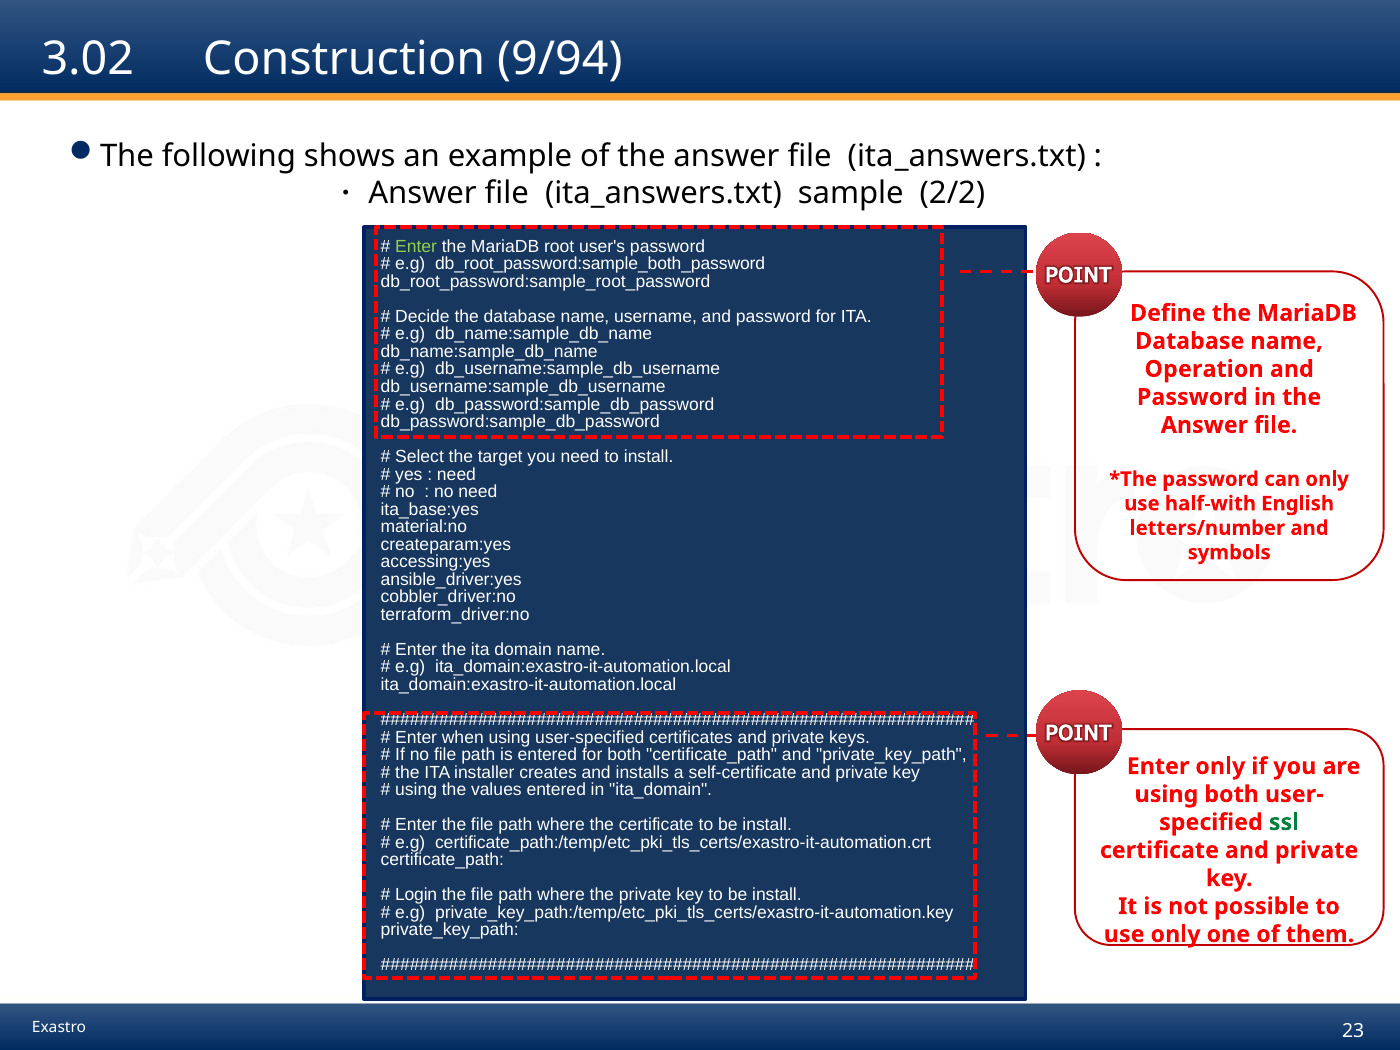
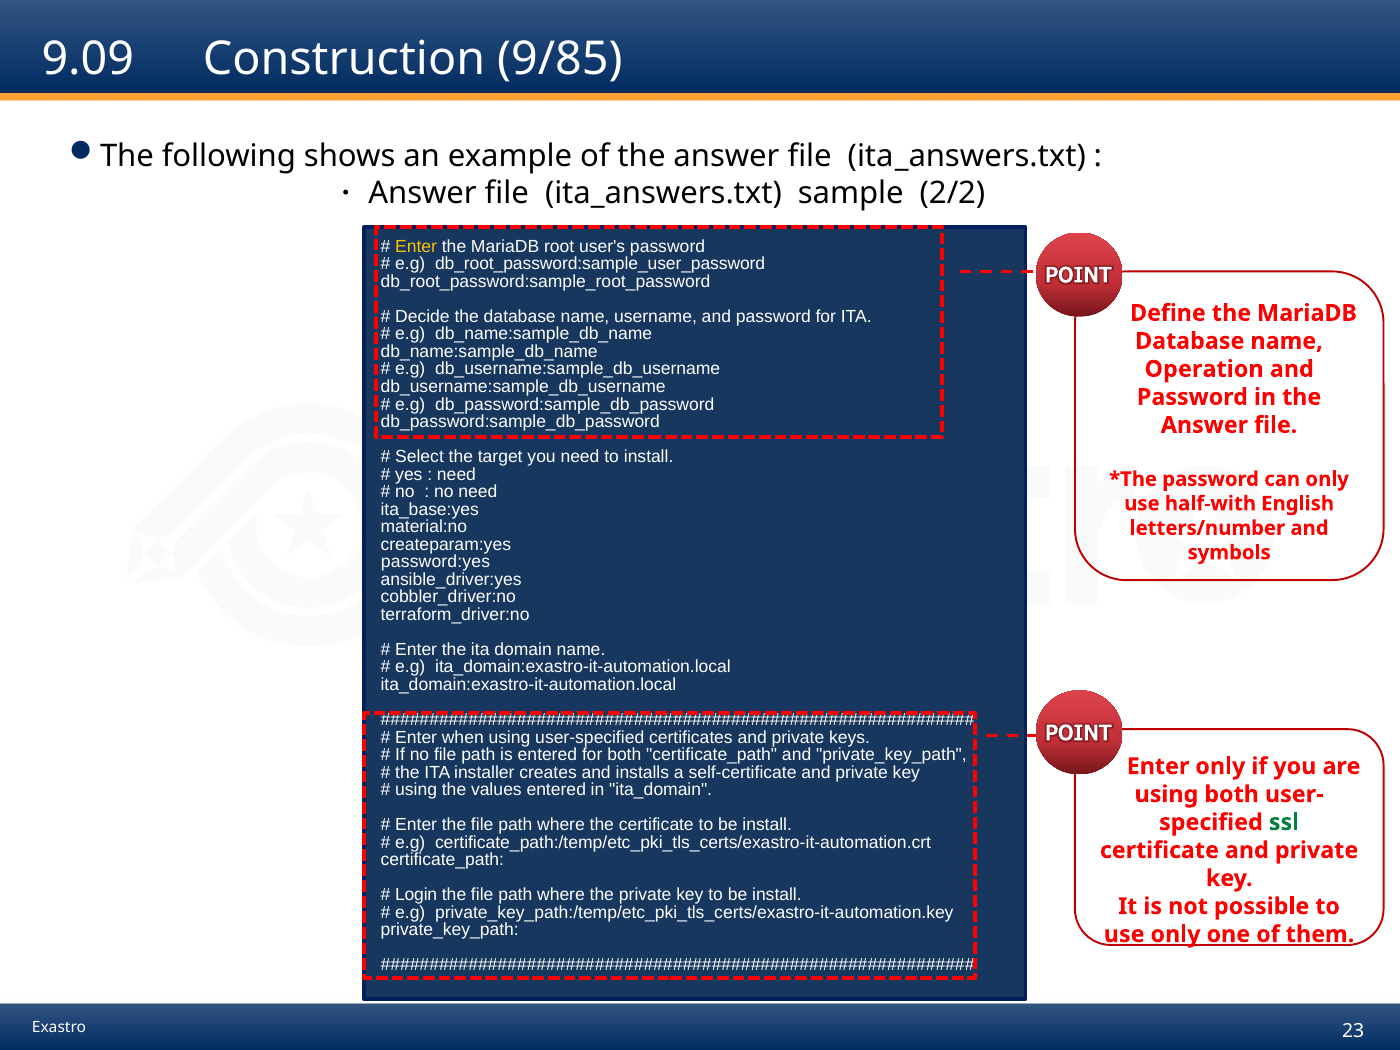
3.02: 3.02 -> 9.09
9/94: 9/94 -> 9/85
Enter at (416, 246) colour: light green -> yellow
db_root_password:sample_both_password: db_root_password:sample_both_password -> db_root_password:sample_user_password
accessing:yes: accessing:yes -> password:yes
